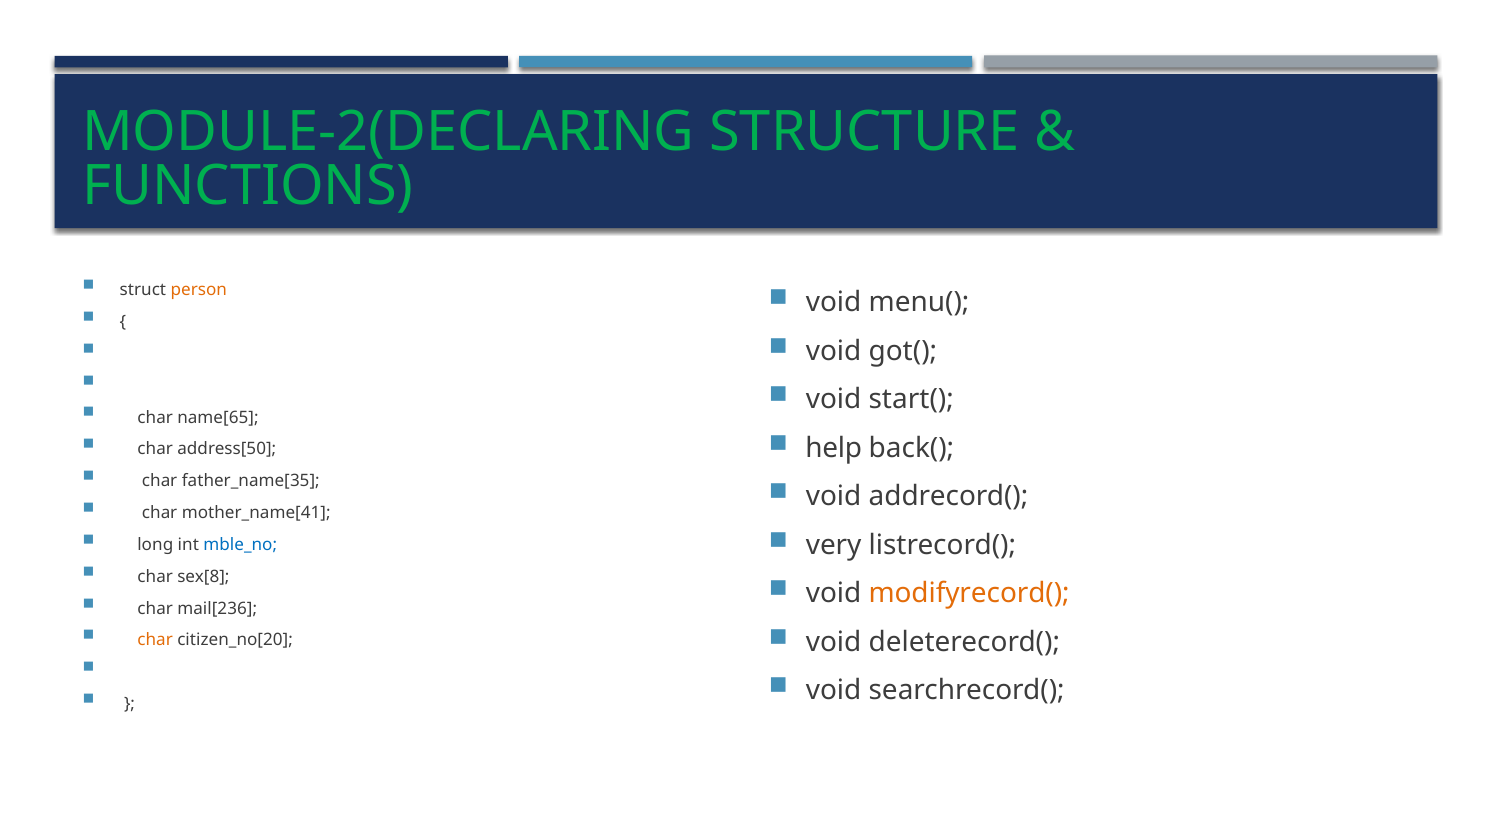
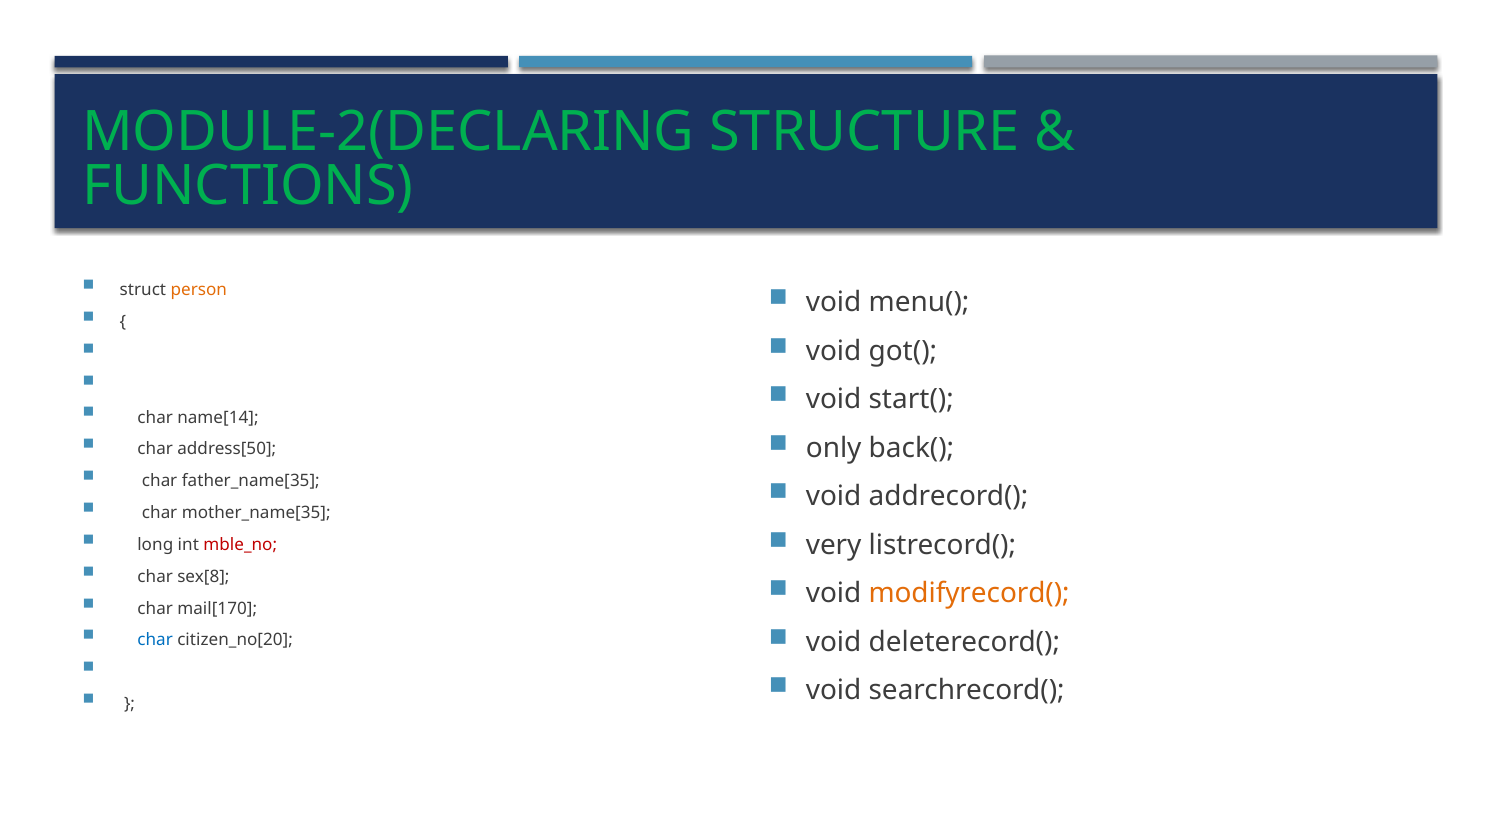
name[65: name[65 -> name[14
help: help -> only
mother_name[41: mother_name[41 -> mother_name[35
mble_no colour: blue -> red
mail[236: mail[236 -> mail[170
char at (155, 640) colour: orange -> blue
